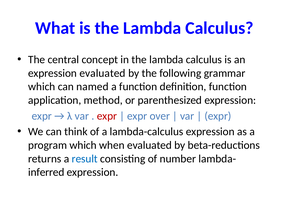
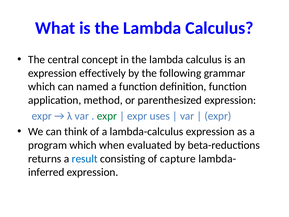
expression evaluated: evaluated -> effectively
expr at (107, 116) colour: red -> green
over: over -> uses
number: number -> capture
